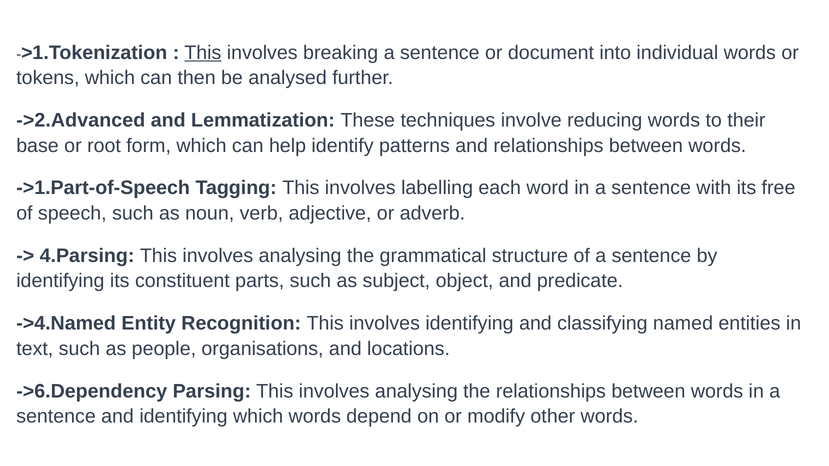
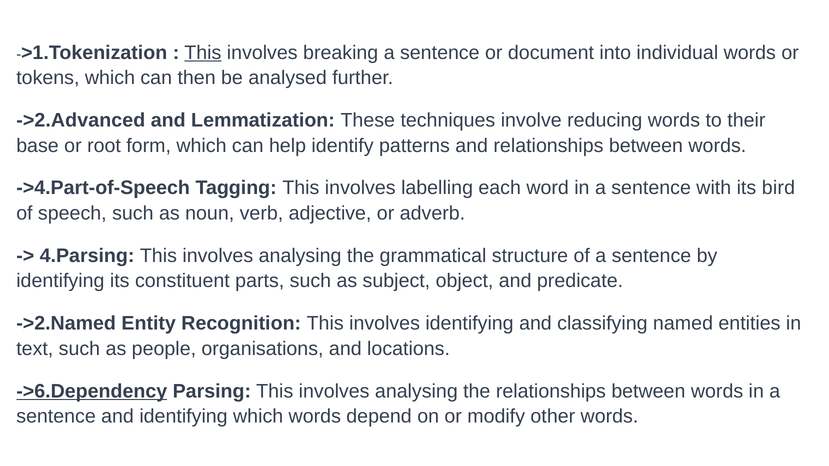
->1.Part-of-Speech: ->1.Part-of-Speech -> ->4.Part-of-Speech
free: free -> bird
->4.Named: ->4.Named -> ->2.Named
->6.Dependency underline: none -> present
